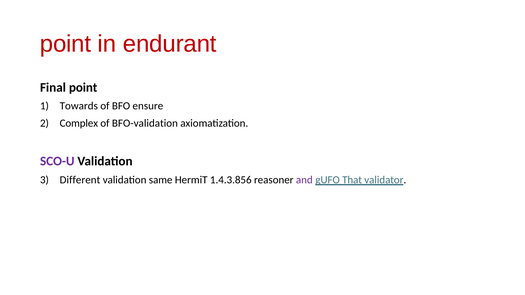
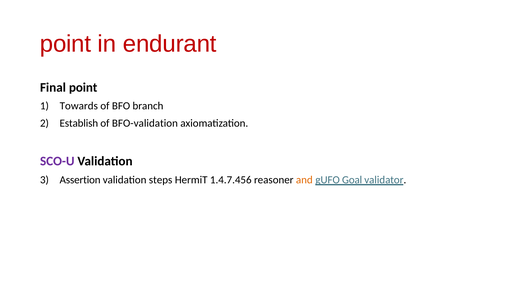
ensure: ensure -> branch
Complex: Complex -> Establish
Different: Different -> Assertion
same: same -> steps
1.4.3.856: 1.4.3.856 -> 1.4.7.456
and colour: purple -> orange
That: That -> Goal
